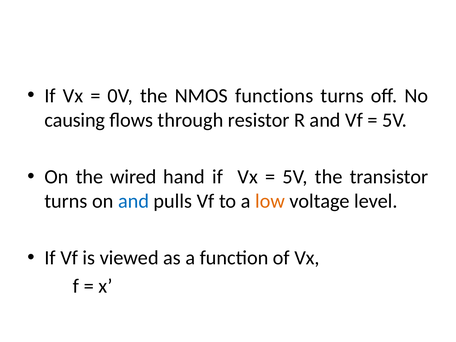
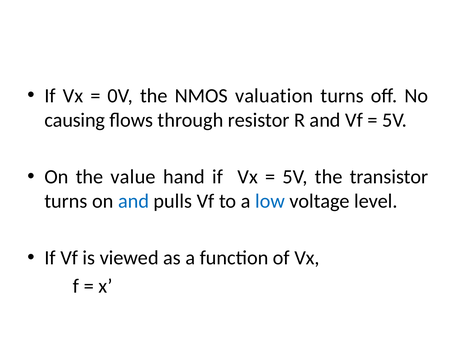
functions: functions -> valuation
wired: wired -> value
low colour: orange -> blue
